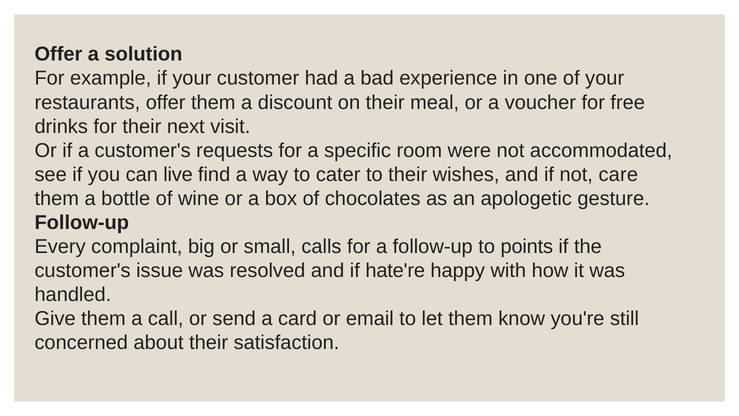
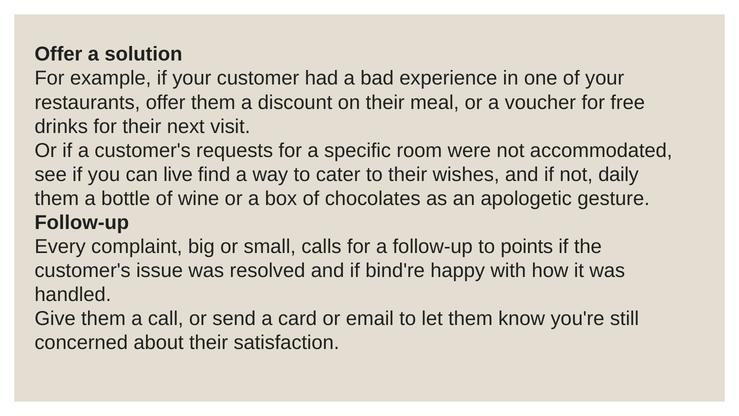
care: care -> daily
hate're: hate're -> bind're
